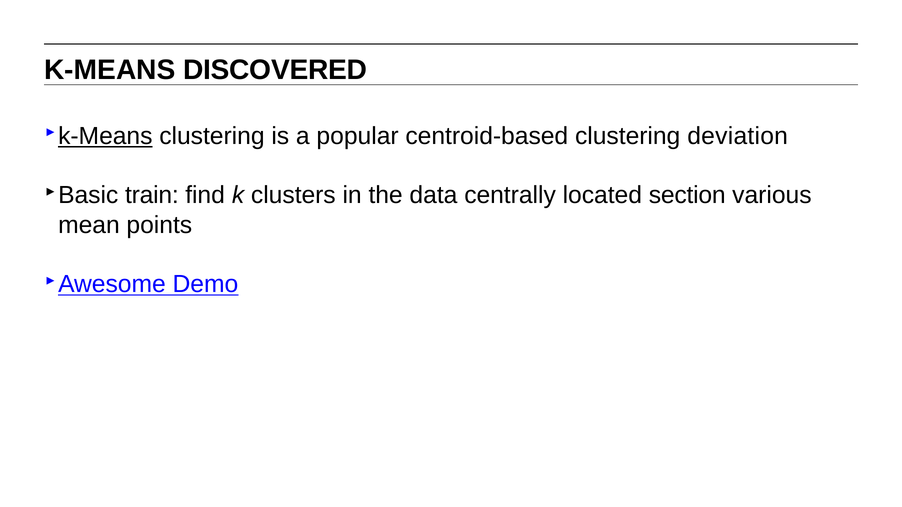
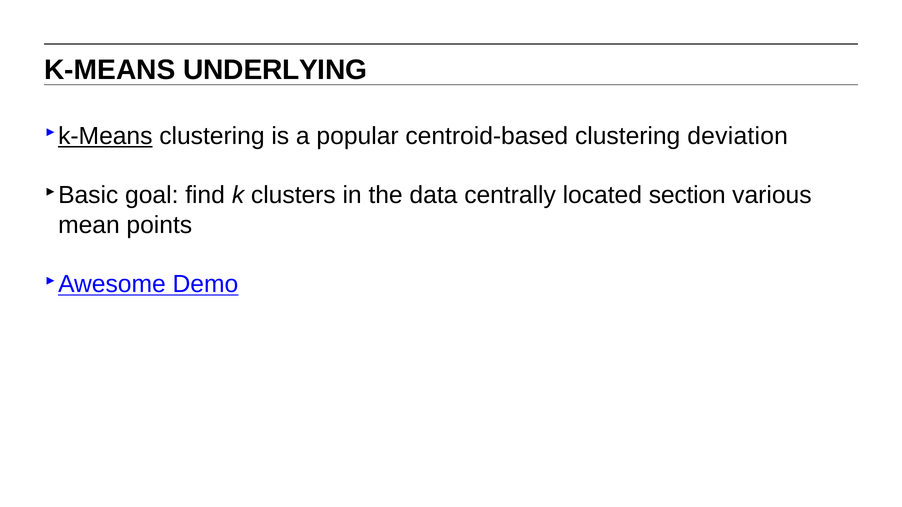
DISCOVERED: DISCOVERED -> UNDERLYING
train: train -> goal
